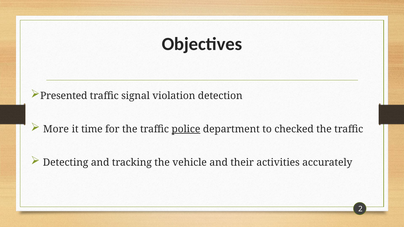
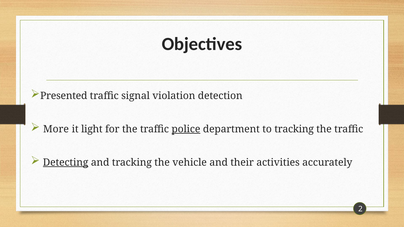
time: time -> light
to checked: checked -> tracking
Detecting underline: none -> present
